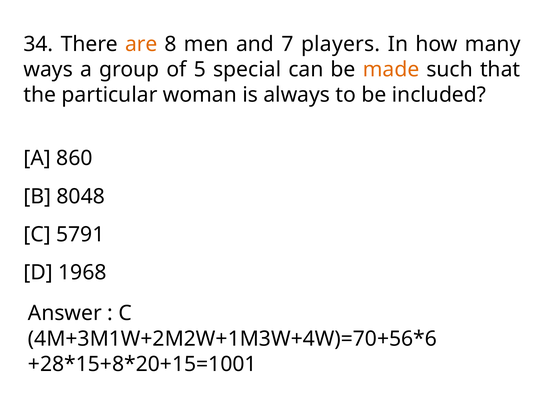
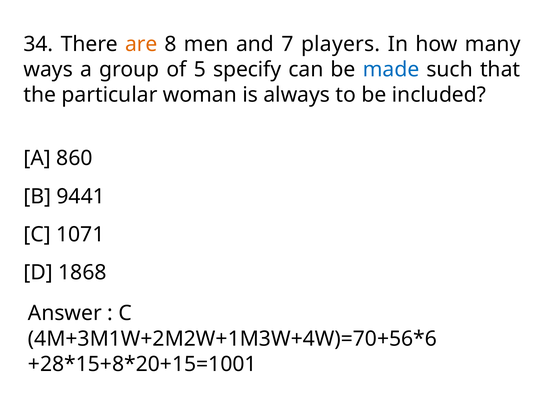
special: special -> specify
made colour: orange -> blue
8048: 8048 -> 9441
5791: 5791 -> 1071
1968: 1968 -> 1868
